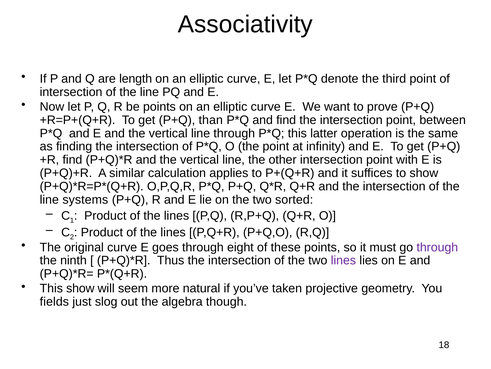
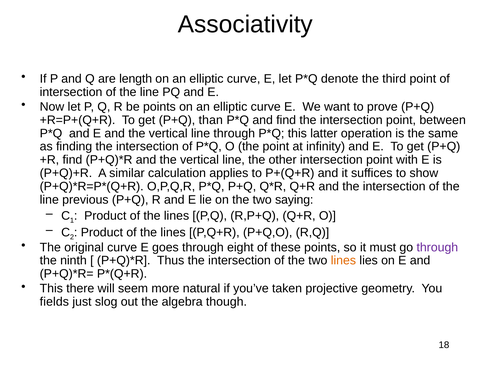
systems: systems -> previous
sorted: sorted -> saying
lines at (343, 260) colour: purple -> orange
This show: show -> there
